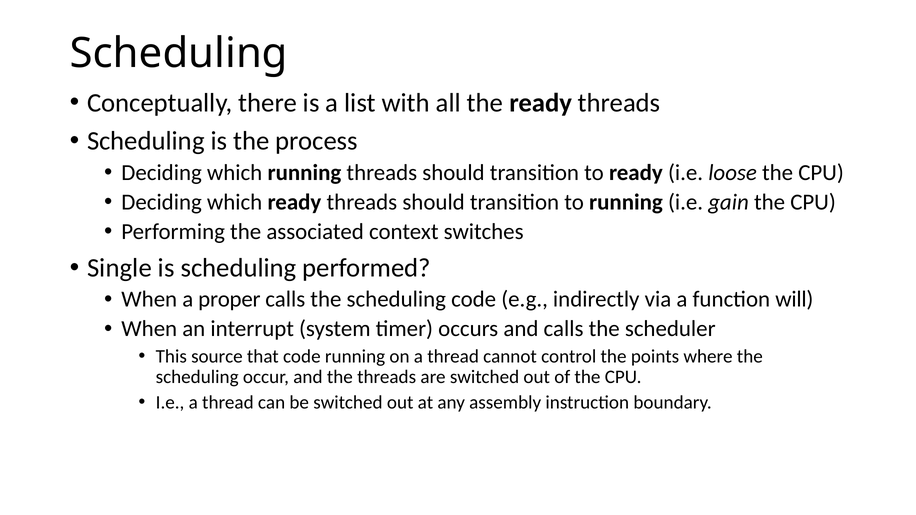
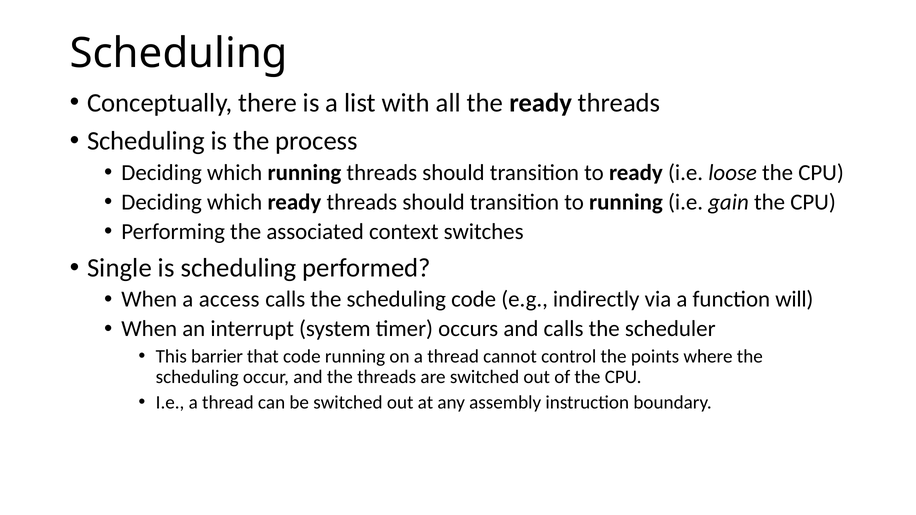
proper: proper -> access
source: source -> barrier
